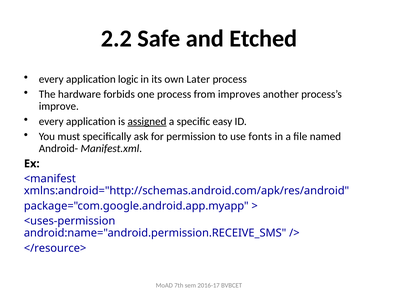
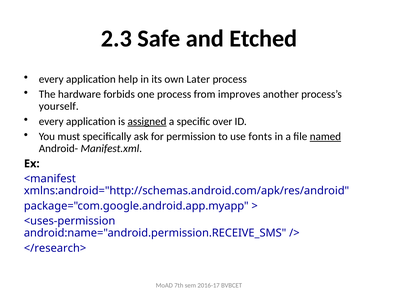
2.2: 2.2 -> 2.3
logic: logic -> help
improve: improve -> yourself
easy: easy -> over
named underline: none -> present
</resource>: </resource> -> </research>
